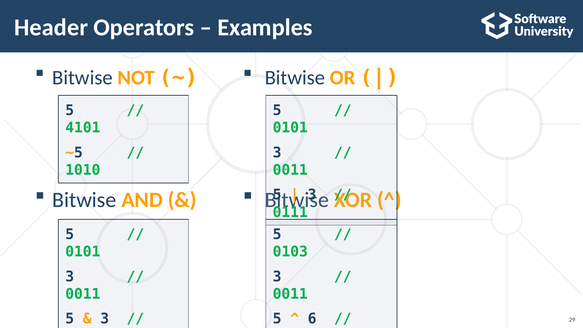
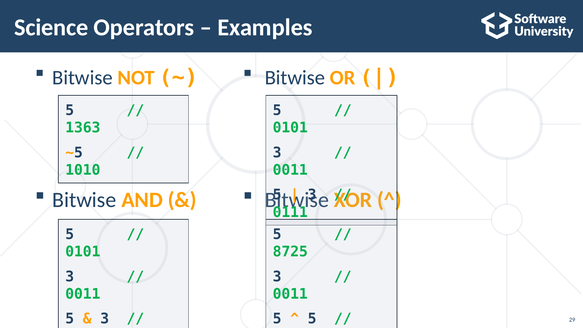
Header: Header -> Science
4101: 4101 -> 1363
0103: 0103 -> 8725
6 at (312, 319): 6 -> 5
